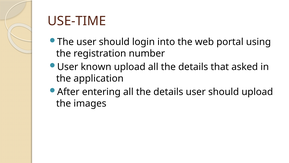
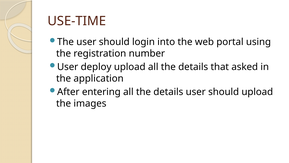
known: known -> deploy
